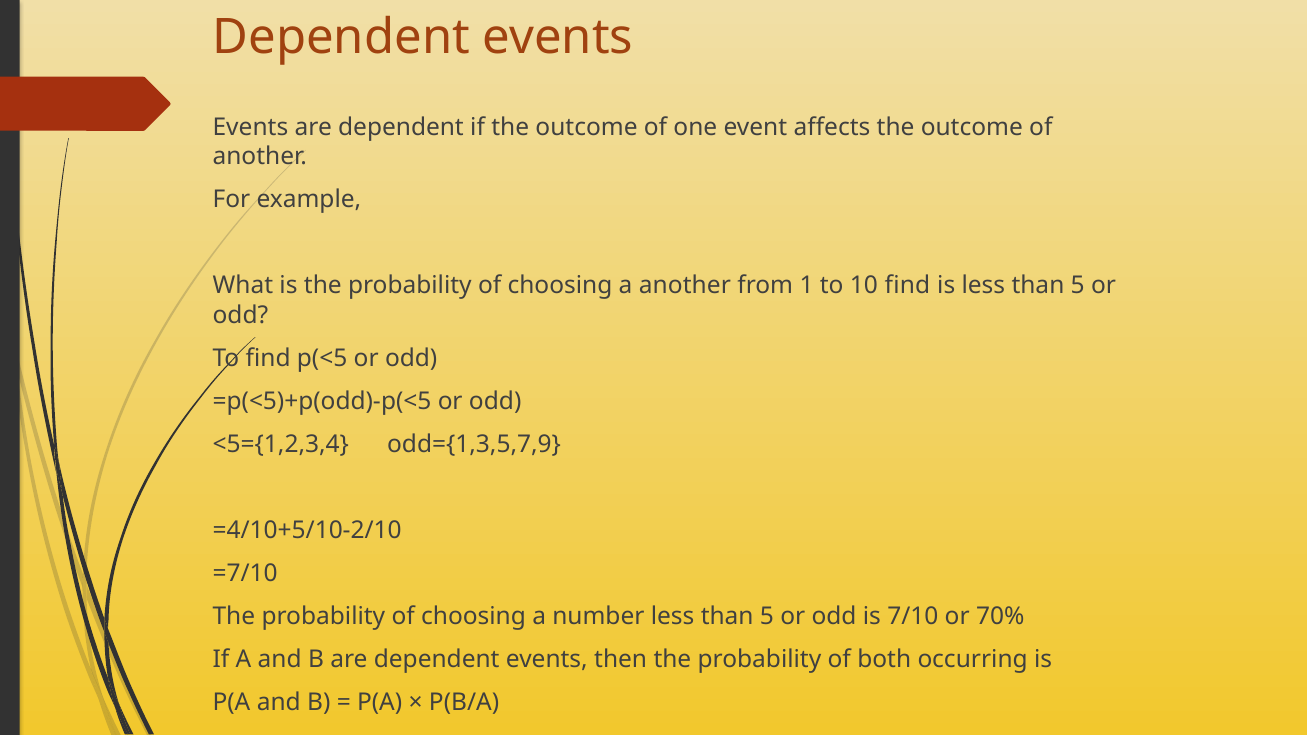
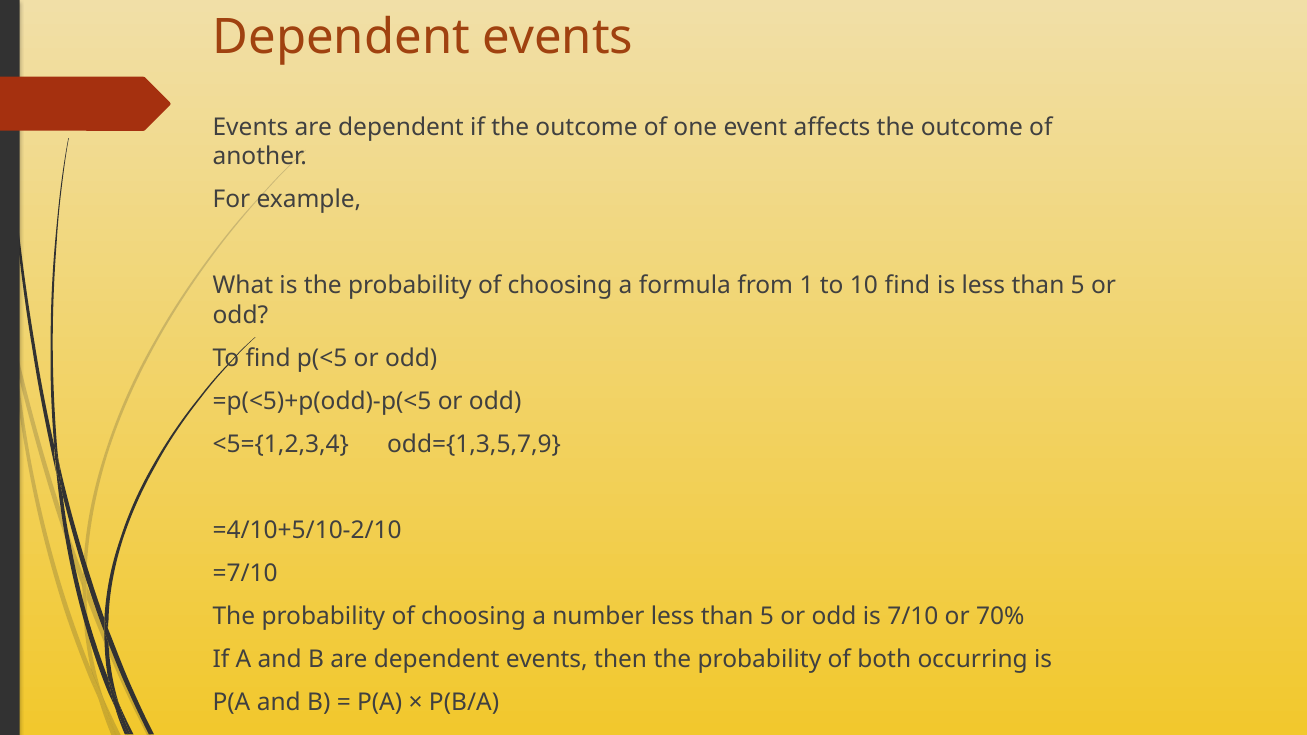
a another: another -> formula
